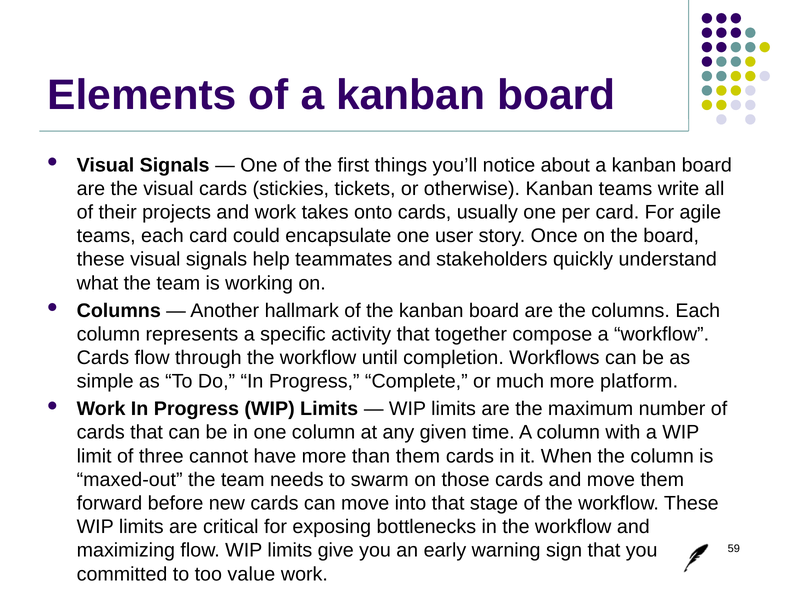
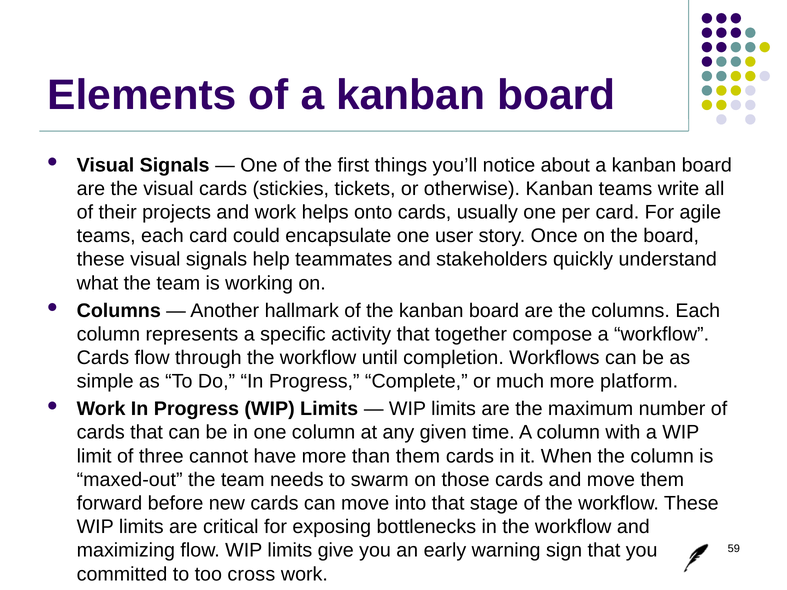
takes: takes -> helps
value: value -> cross
